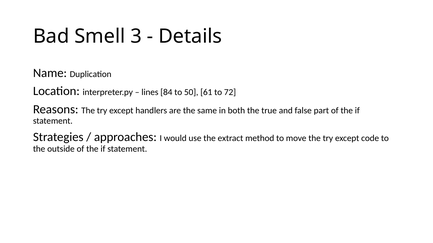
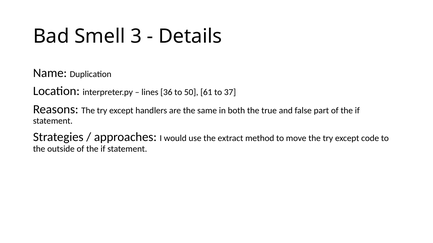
84: 84 -> 36
72: 72 -> 37
